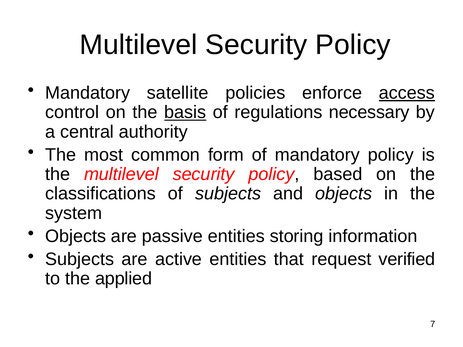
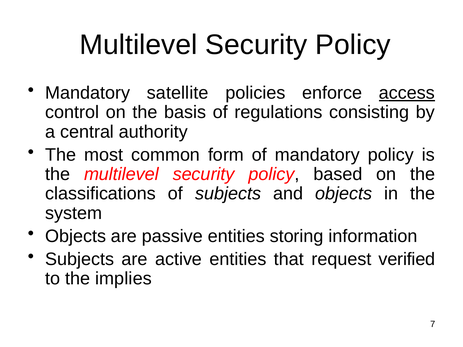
basis underline: present -> none
necessary: necessary -> consisting
applied: applied -> implies
